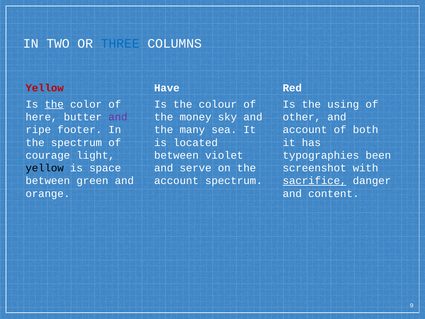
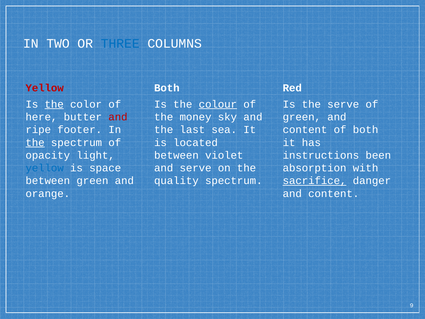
Have at (167, 88): Have -> Both
colour underline: none -> present
the using: using -> serve
and at (118, 117) colour: purple -> red
other at (302, 117): other -> green
many: many -> last
account at (305, 130): account -> content
the at (35, 142) underline: none -> present
courage: courage -> opacity
typographies: typographies -> instructions
yellow at (45, 168) colour: black -> blue
screenshot: screenshot -> absorption
account at (176, 181): account -> quality
